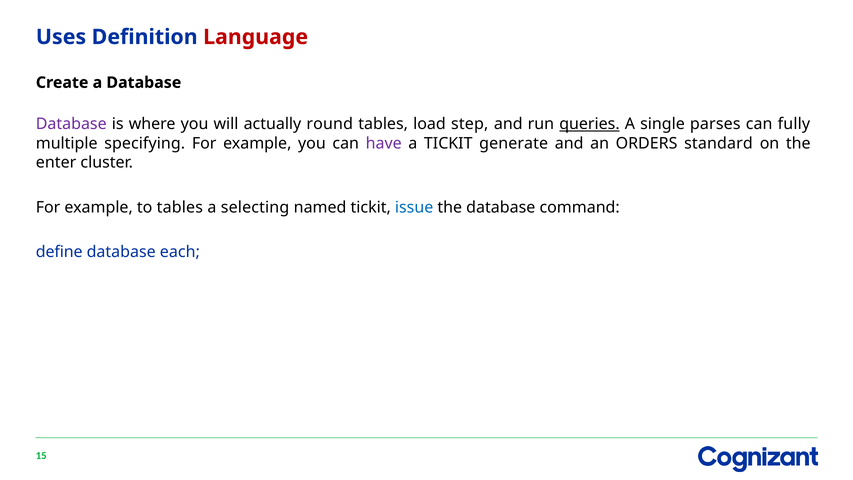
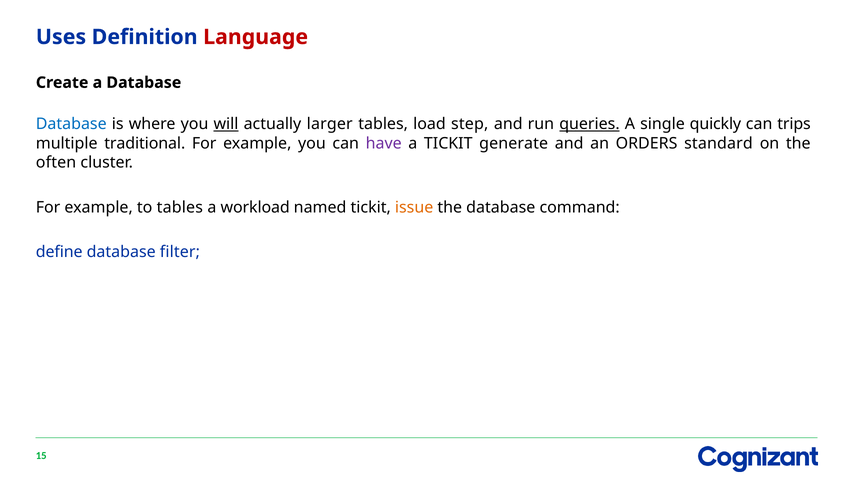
Database at (71, 124) colour: purple -> blue
will underline: none -> present
round: round -> larger
parses: parses -> quickly
fully: fully -> trips
specifying: specifying -> traditional
enter: enter -> often
selecting: selecting -> workload
issue colour: blue -> orange
each: each -> filter
